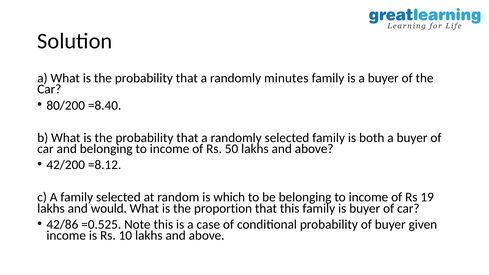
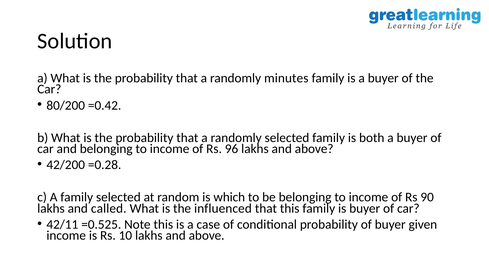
=8.40: =8.40 -> =0.42
50: 50 -> 96
=8.12: =8.12 -> =0.28
19: 19 -> 90
would: would -> called
proportion: proportion -> influenced
42/86: 42/86 -> 42/11
